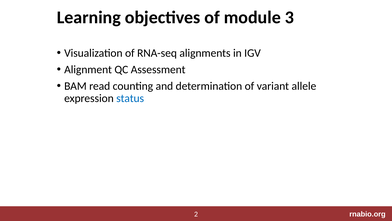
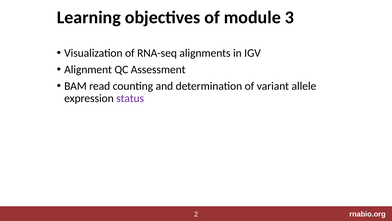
status colour: blue -> purple
